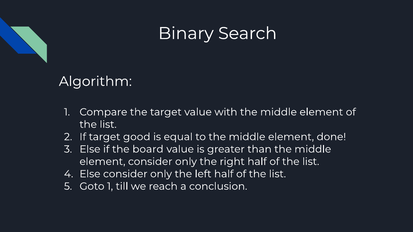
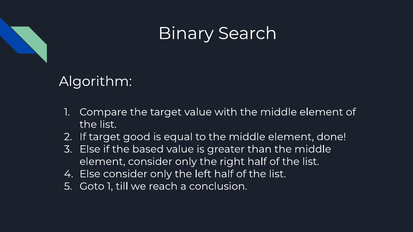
board: board -> based
